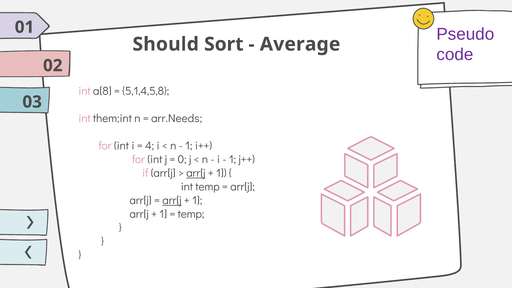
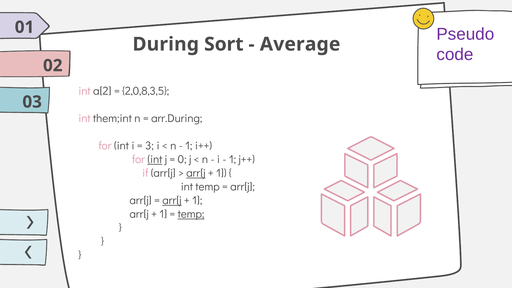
Should: Should -> During
a[8: a[8 -> a[2
5,1,4,5,8: 5,1,4,5,8 -> 2,0,8,3,5
arr.Needs: arr.Needs -> arr.During
4: 4 -> 3
int at (155, 159) underline: none -> present
temp at (191, 214) underline: none -> present
